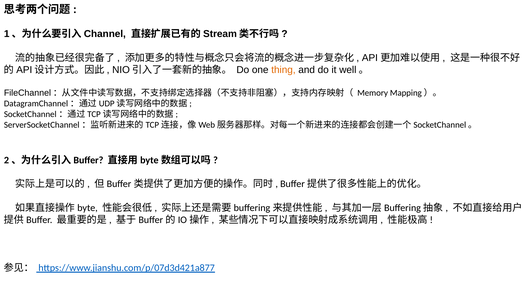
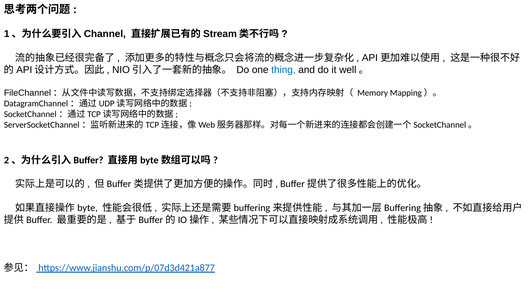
thing colour: orange -> blue
